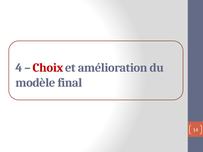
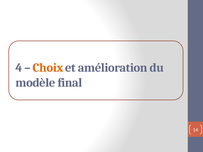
Choix colour: red -> orange
